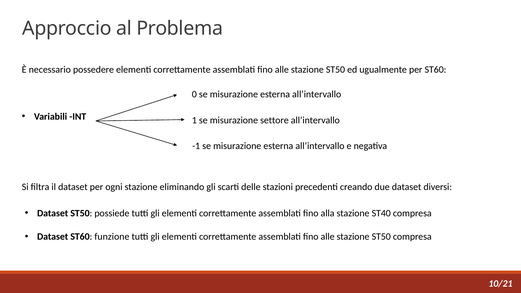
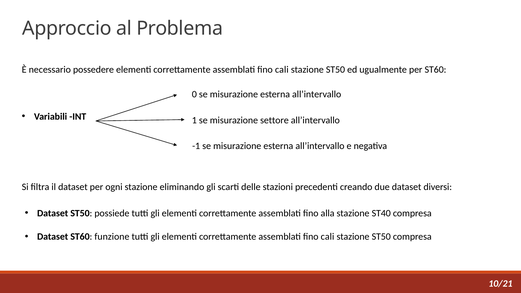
alle at (282, 70): alle -> cali
alle at (328, 237): alle -> cali
